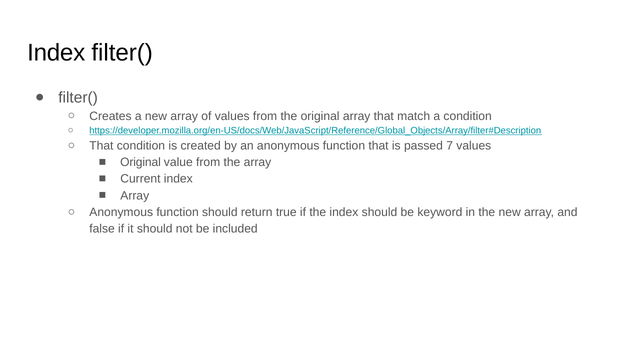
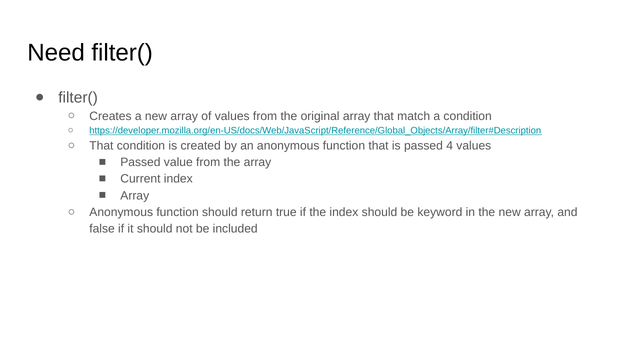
Index at (56, 53): Index -> Need
7: 7 -> 4
Original at (140, 162): Original -> Passed
